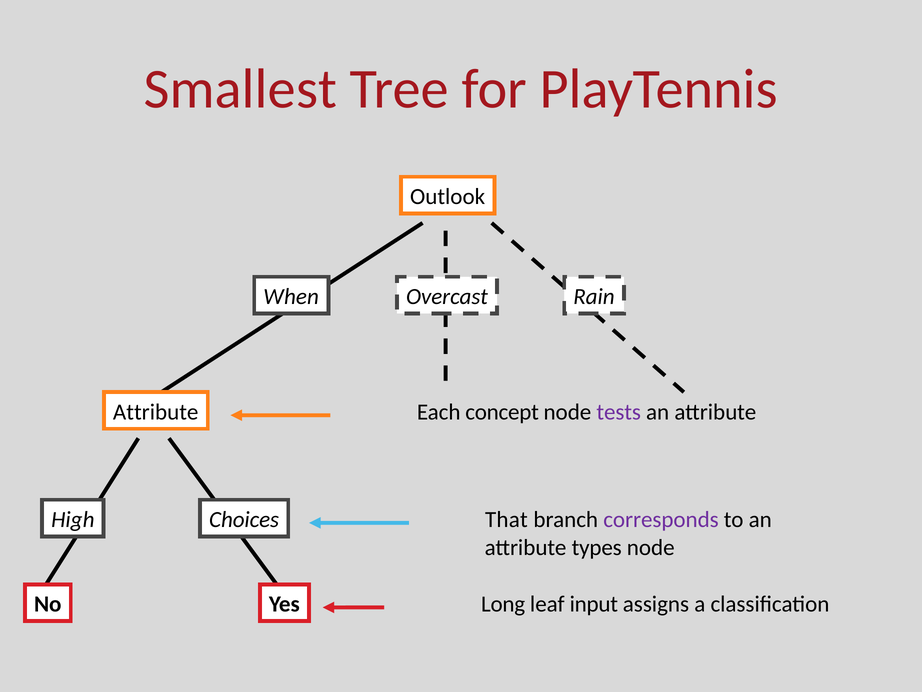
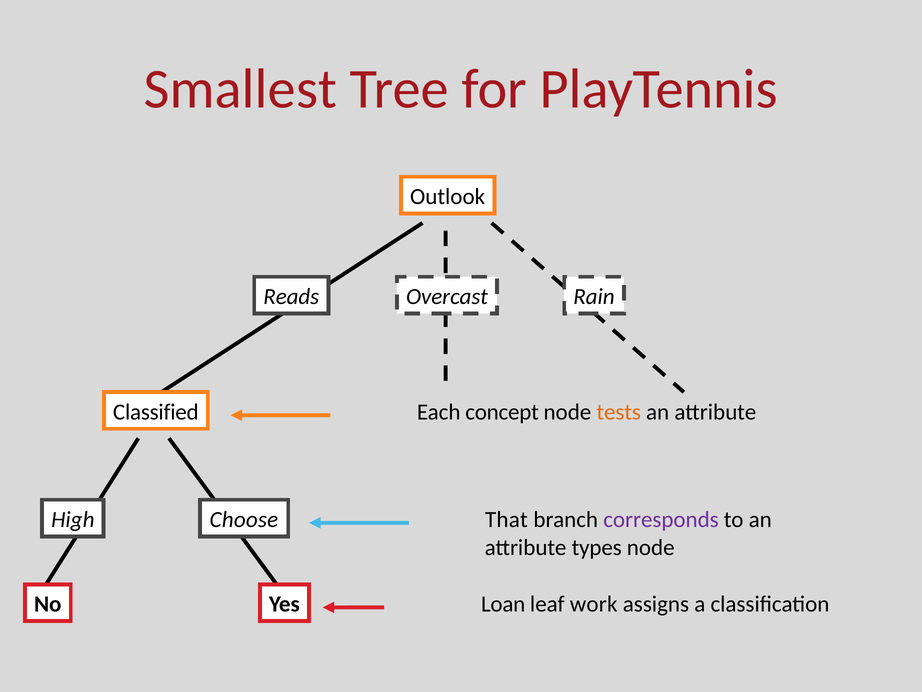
When: When -> Reads
Attribute at (156, 412): Attribute -> Classified
tests colour: purple -> orange
Choices: Choices -> Choose
Long: Long -> Loan
input: input -> work
